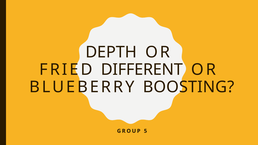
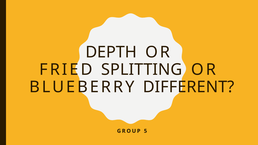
DIFFERENT: DIFFERENT -> SPLITTING
BOOSTING: BOOSTING -> DIFFERENT
